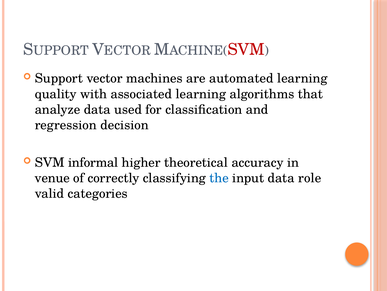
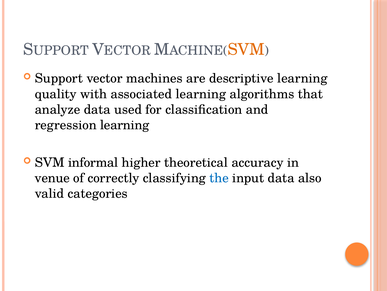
SVM at (246, 50) colour: red -> orange
automated: automated -> descriptive
regression decision: decision -> learning
role: role -> also
